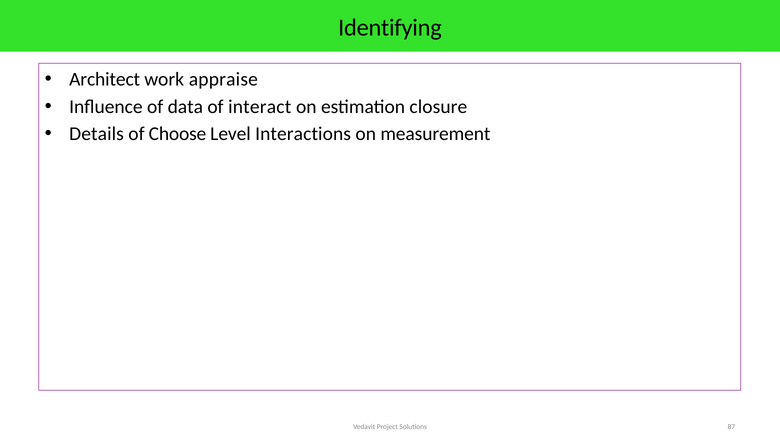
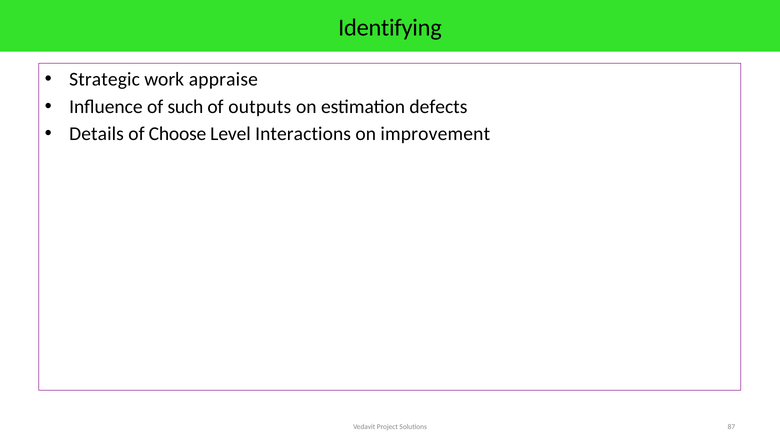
Architect: Architect -> Strategic
data: data -> such
interact: interact -> outputs
closure: closure -> defects
measurement: measurement -> improvement
